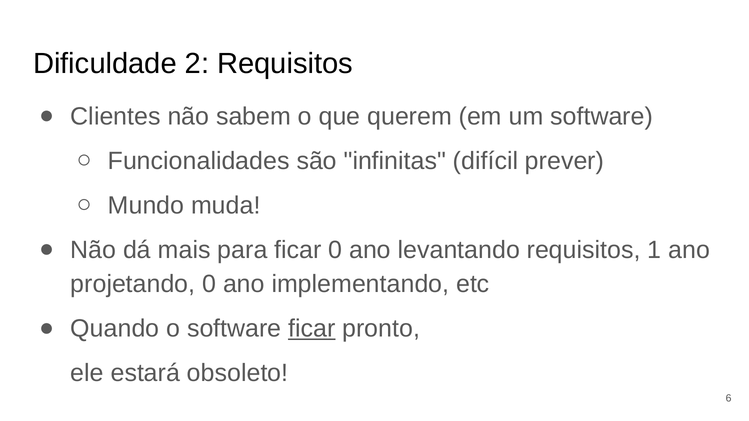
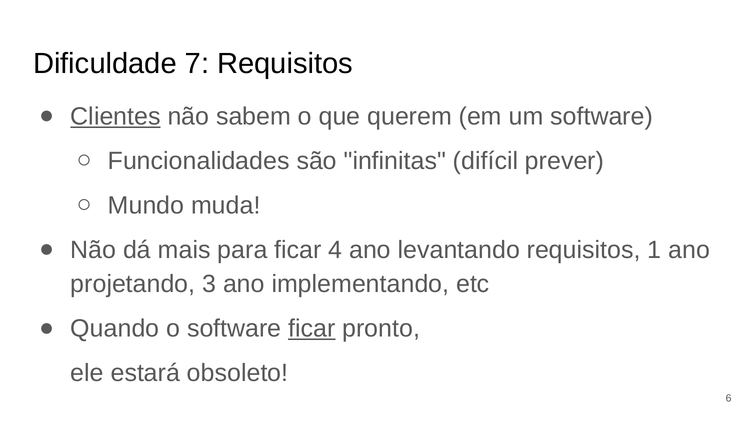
2: 2 -> 7
Clientes underline: none -> present
ficar 0: 0 -> 4
projetando 0: 0 -> 3
